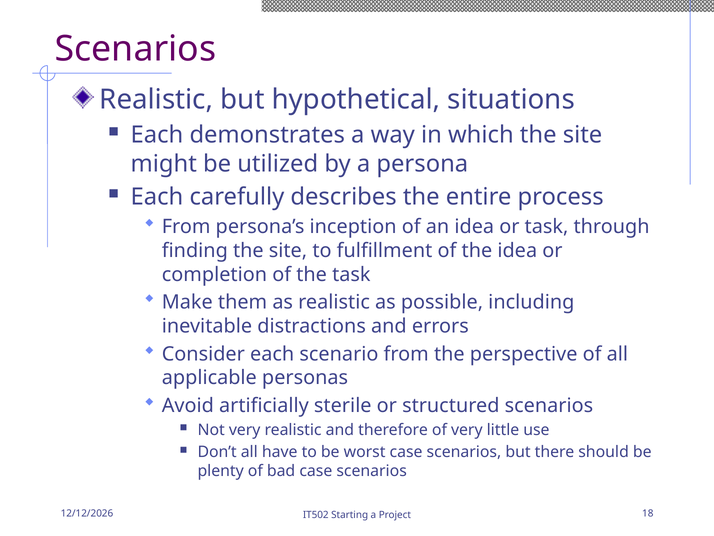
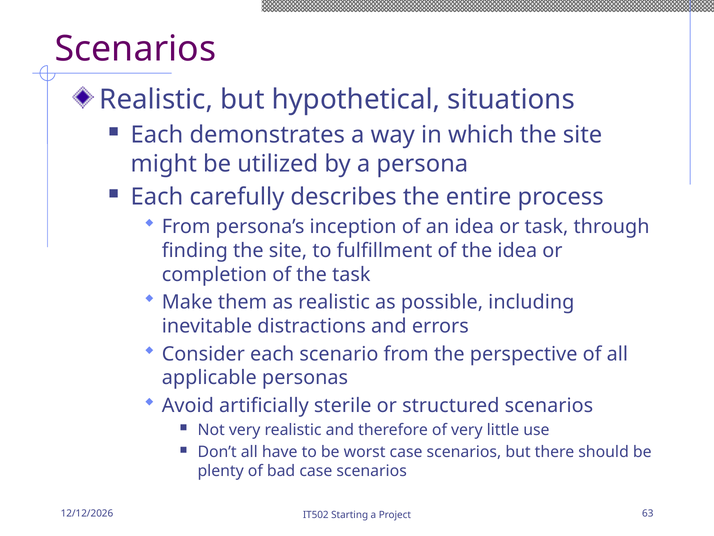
18: 18 -> 63
